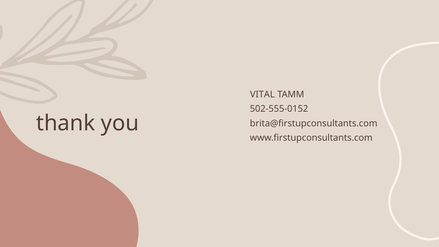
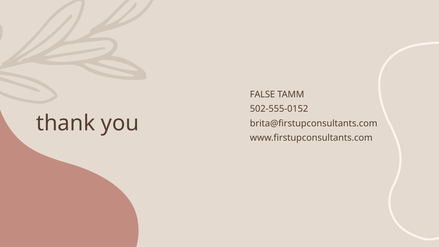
VITAL: VITAL -> FALSE
